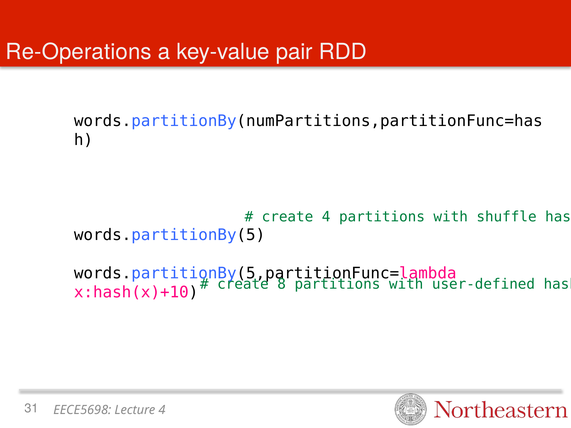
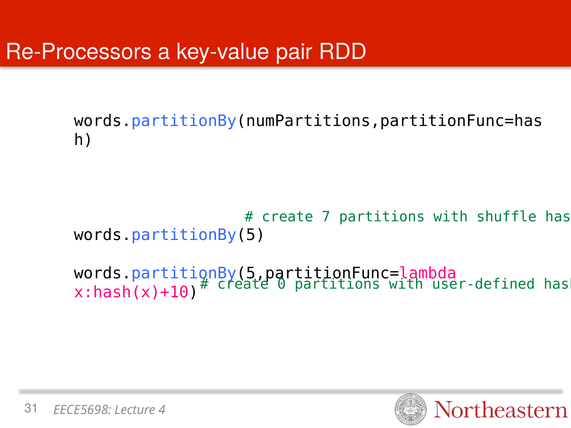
Re-Operations: Re-Operations -> Re-Processors
create 4: 4 -> 7
8: 8 -> 0
